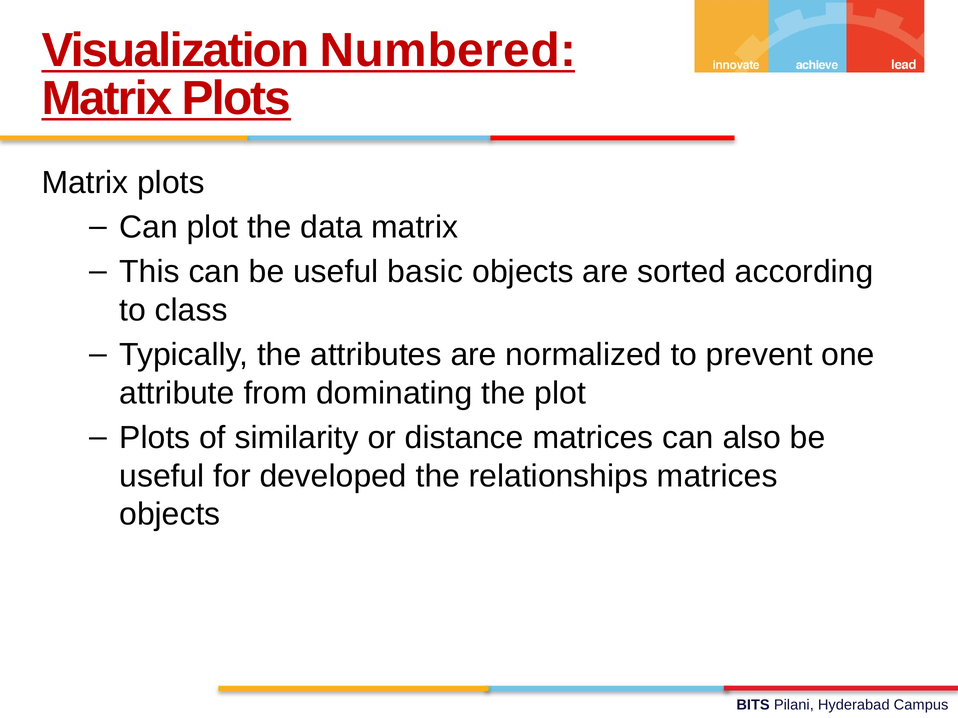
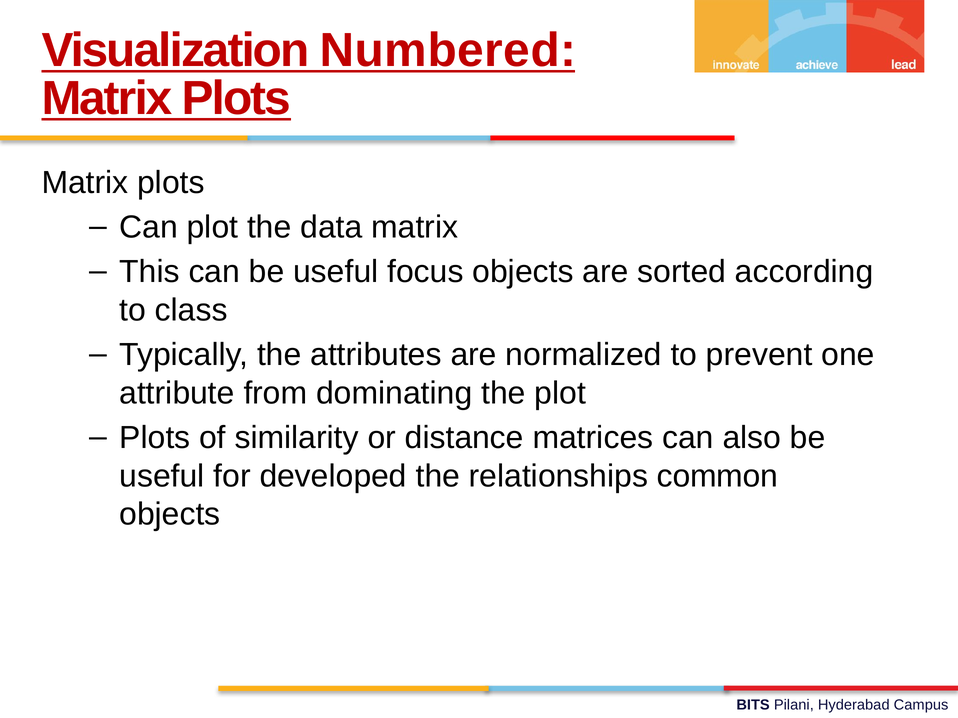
basic: basic -> focus
relationships matrices: matrices -> common
